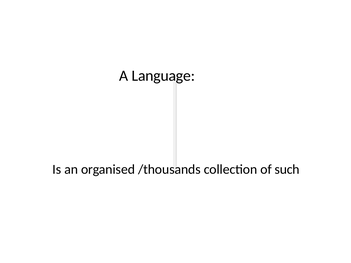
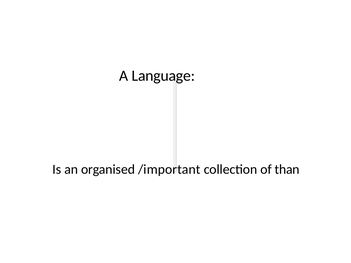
/thousands: /thousands -> /important
such: such -> than
